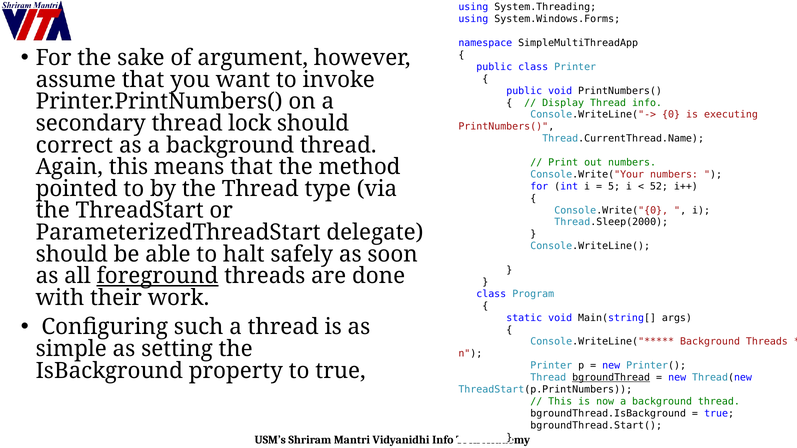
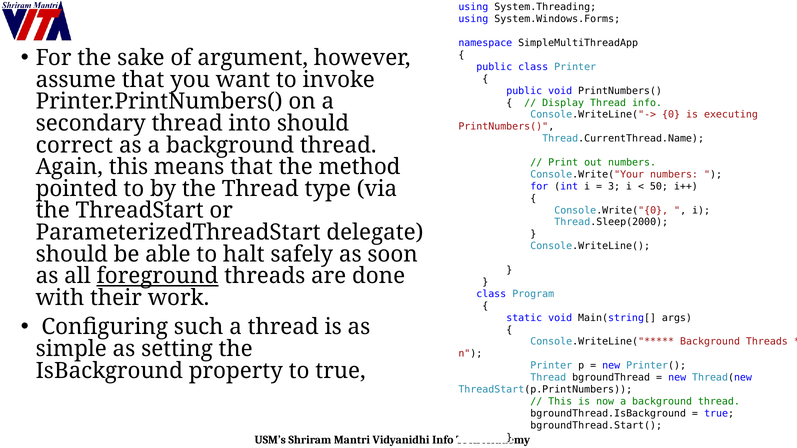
lock: lock -> into
5: 5 -> 3
52: 52 -> 50
bgroundThread underline: present -> none
